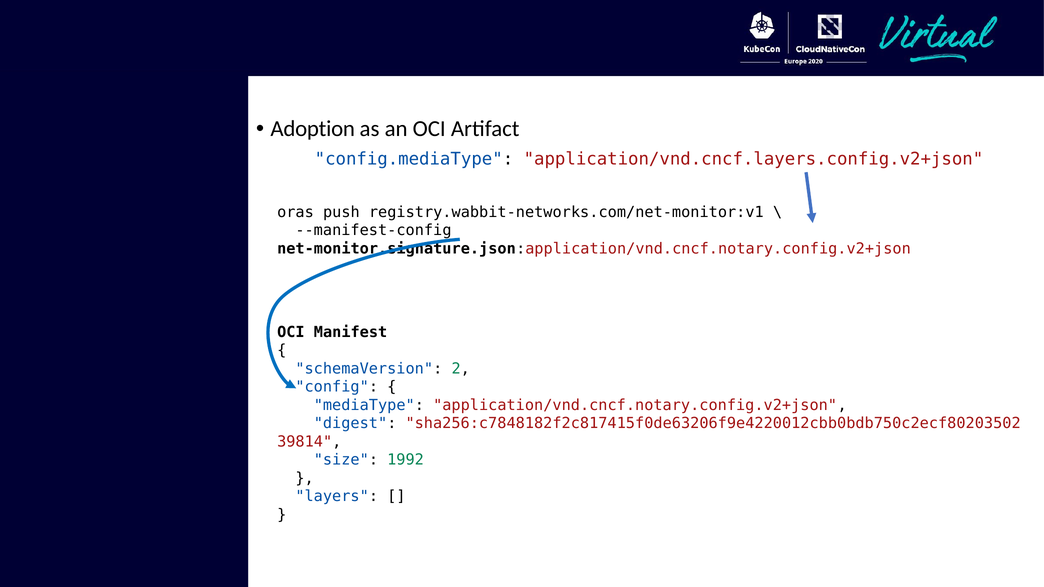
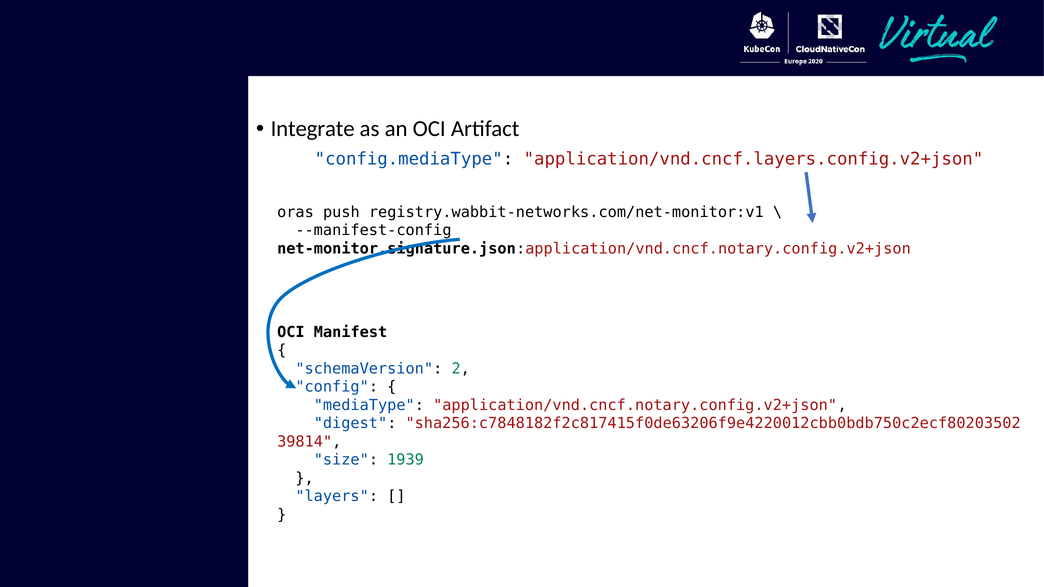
Adoption: Adoption -> Integrate
1992: 1992 -> 1939
